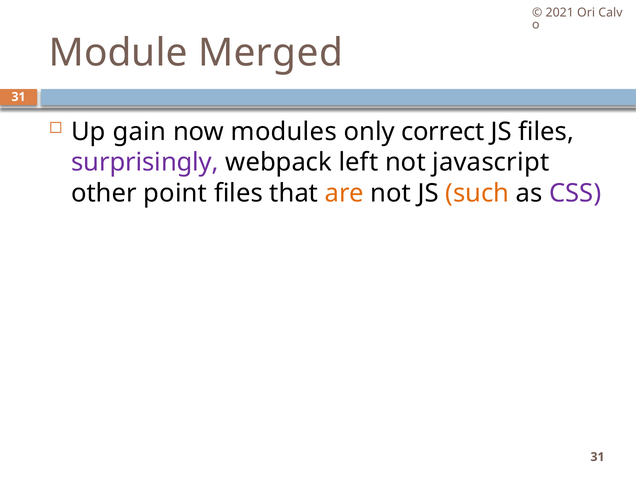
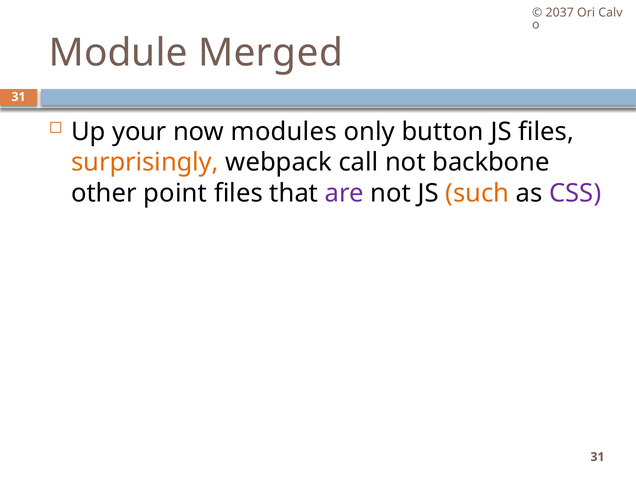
2021: 2021 -> 2037
gain: gain -> your
correct: correct -> button
surprisingly colour: purple -> orange
left: left -> call
javascript: javascript -> backbone
are colour: orange -> purple
